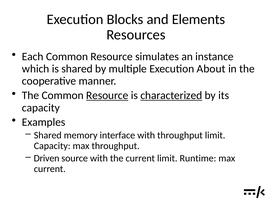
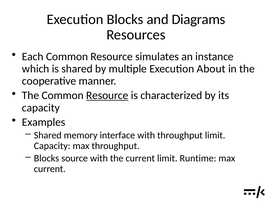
Elements: Elements -> Diagrams
characterized underline: present -> none
Driven at (47, 158): Driven -> Blocks
